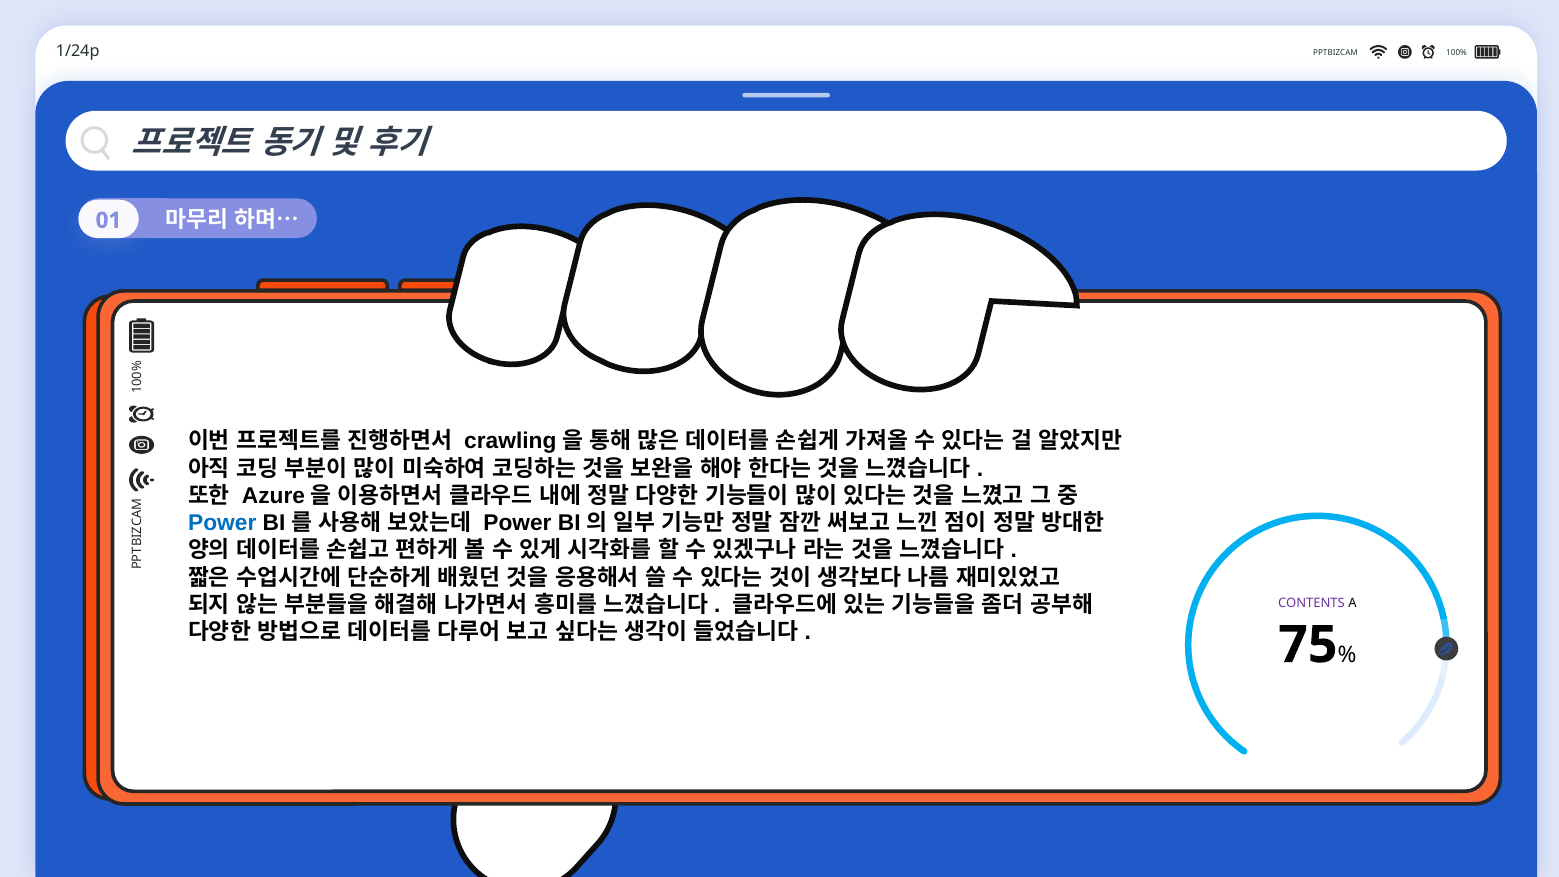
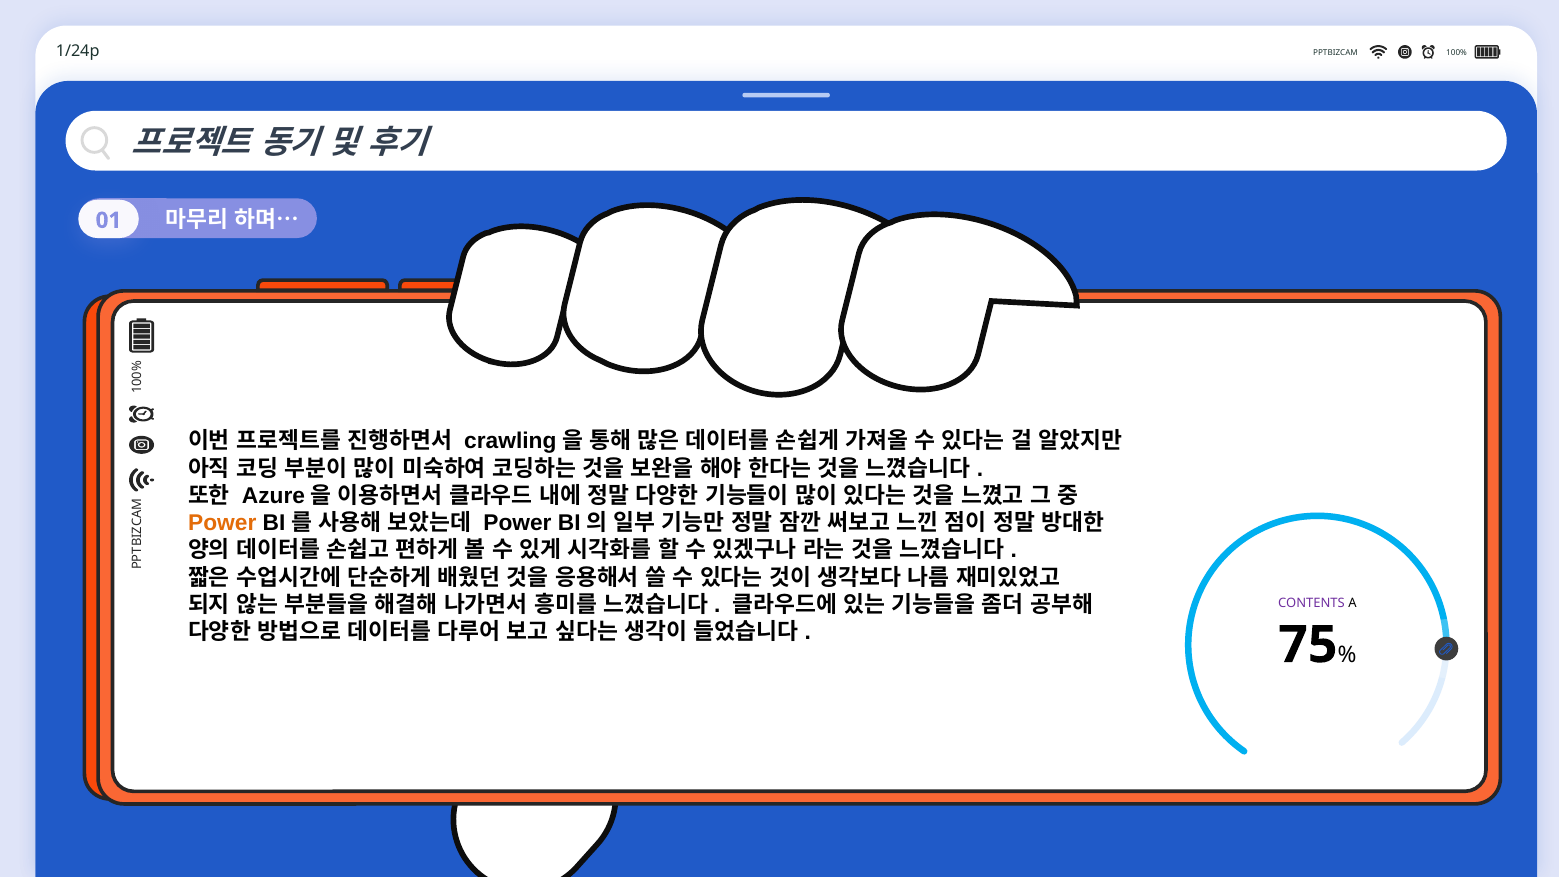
Power at (222, 523) colour: blue -> orange
